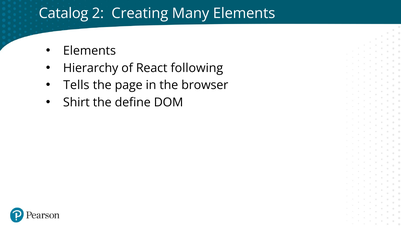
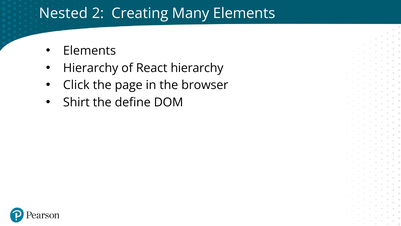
Catalog: Catalog -> Nested
React following: following -> hierarchy
Tells at (76, 85): Tells -> Click
